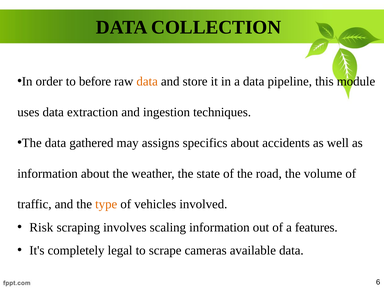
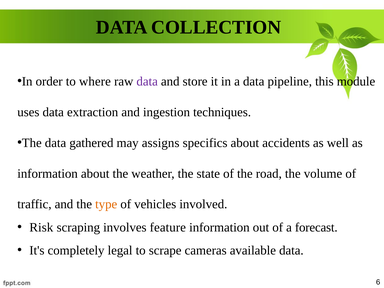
before: before -> where
data at (147, 81) colour: orange -> purple
scaling: scaling -> feature
features: features -> forecast
